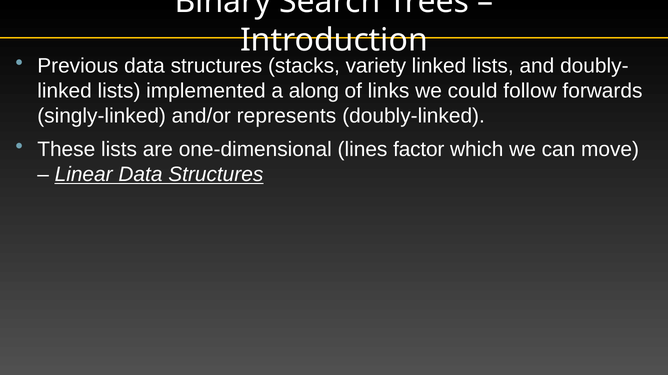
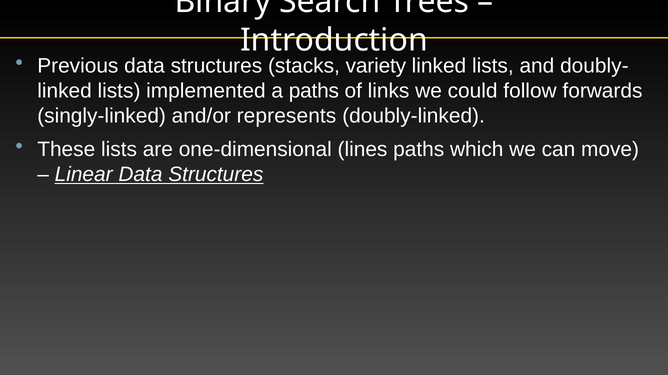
a along: along -> paths
lines factor: factor -> paths
